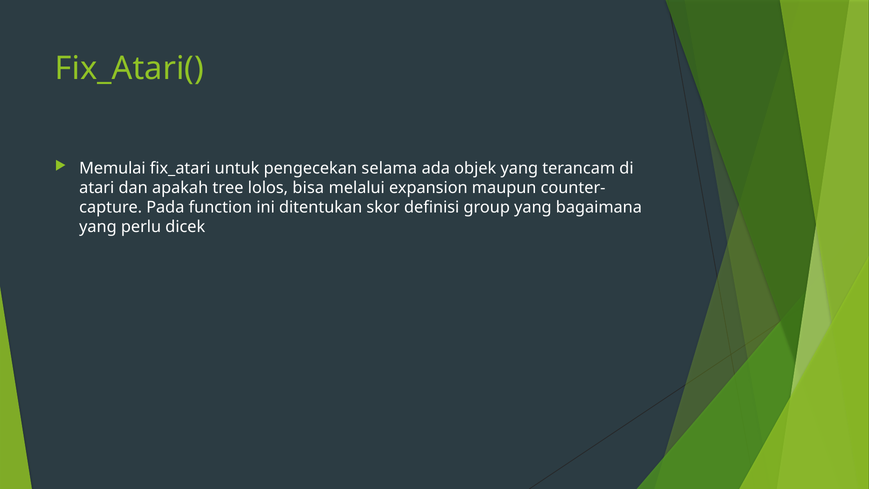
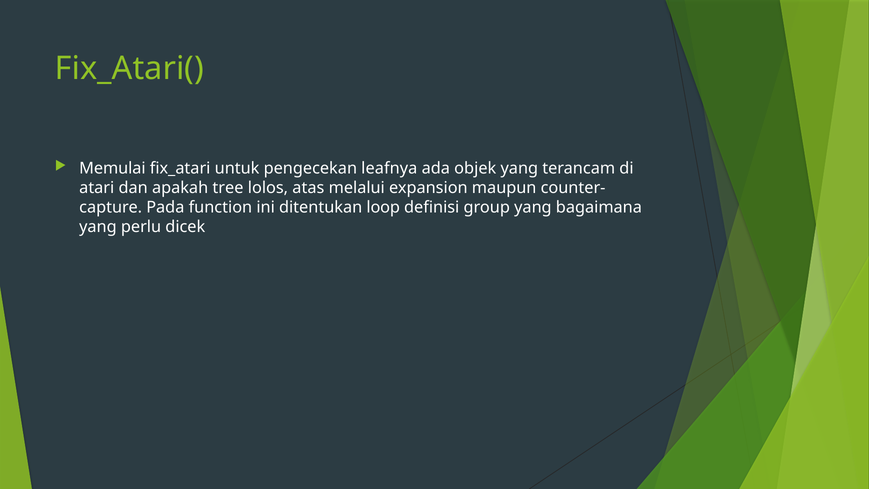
selama: selama -> leafnya
bisa: bisa -> atas
skor: skor -> loop
